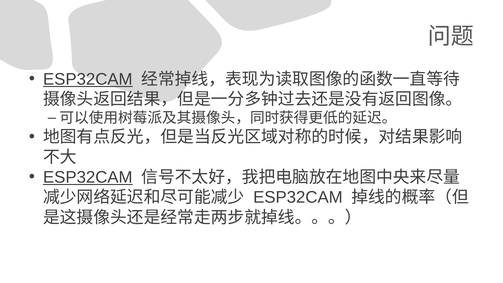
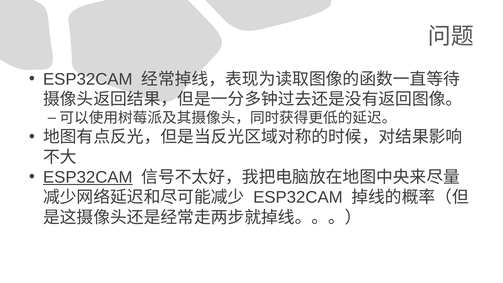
ESP32CAM at (88, 79) underline: present -> none
